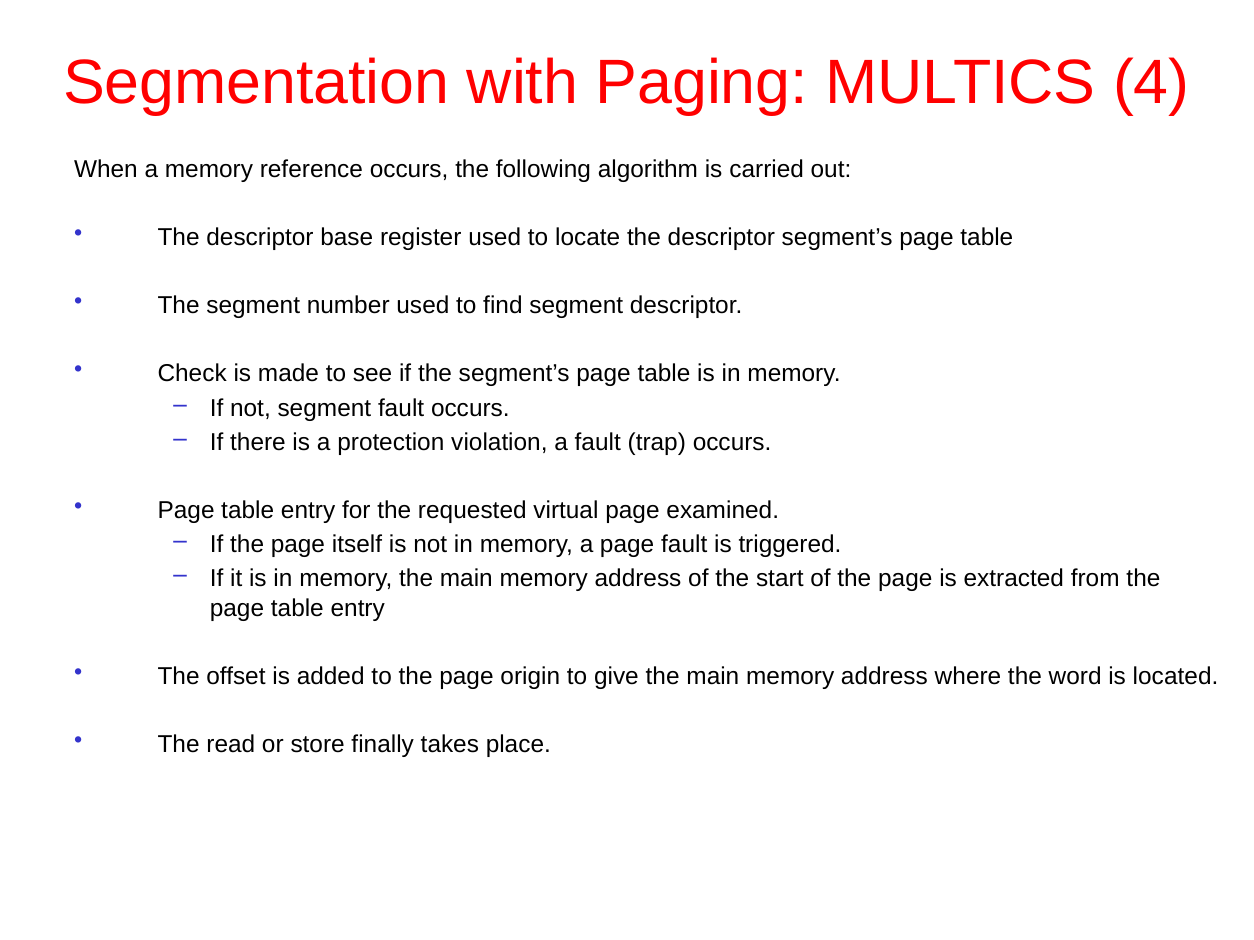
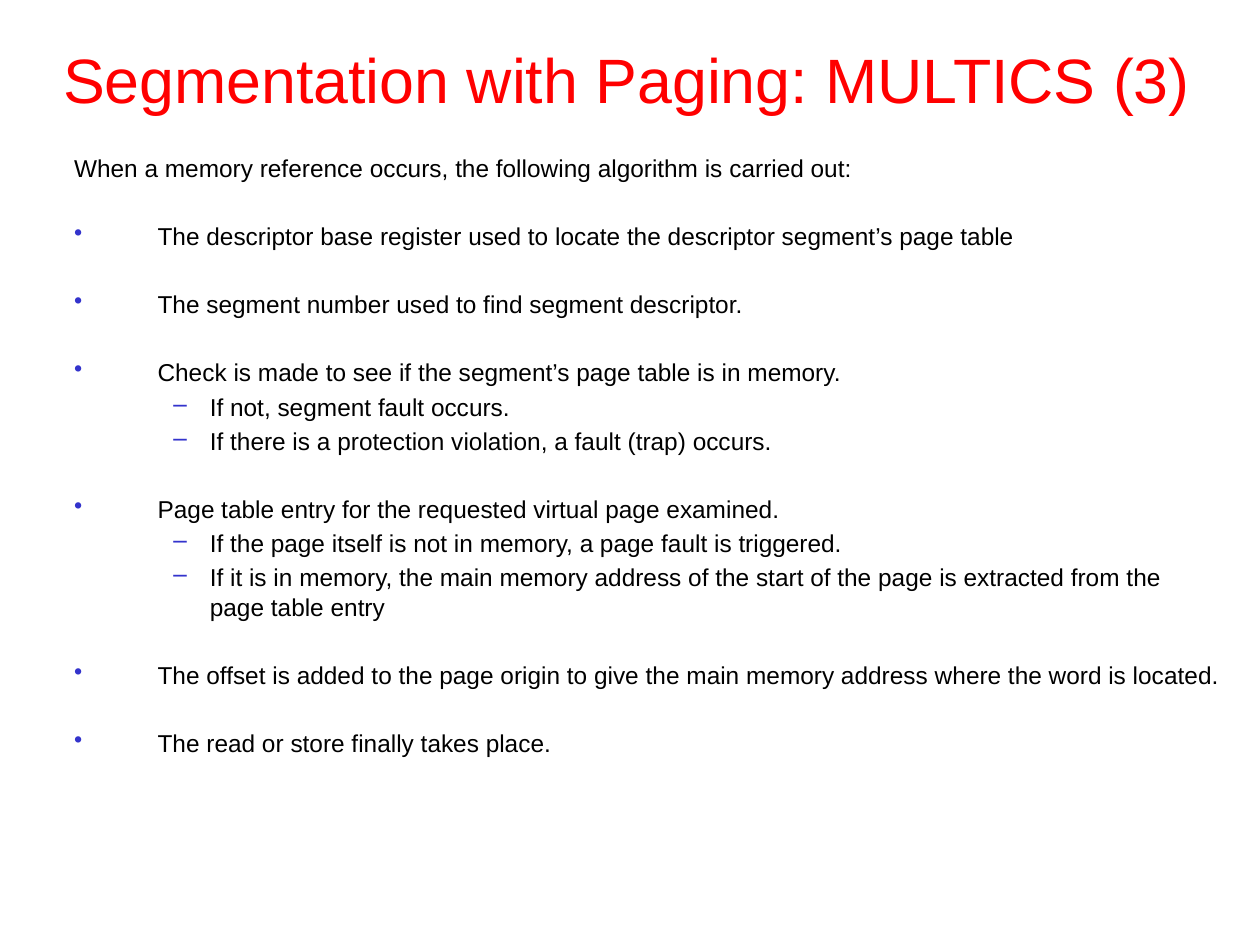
4: 4 -> 3
